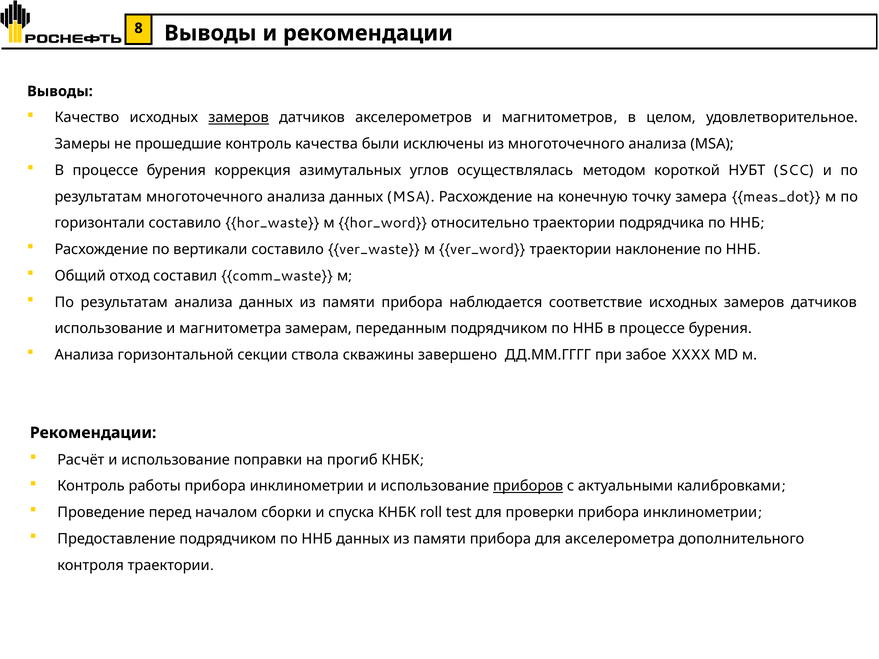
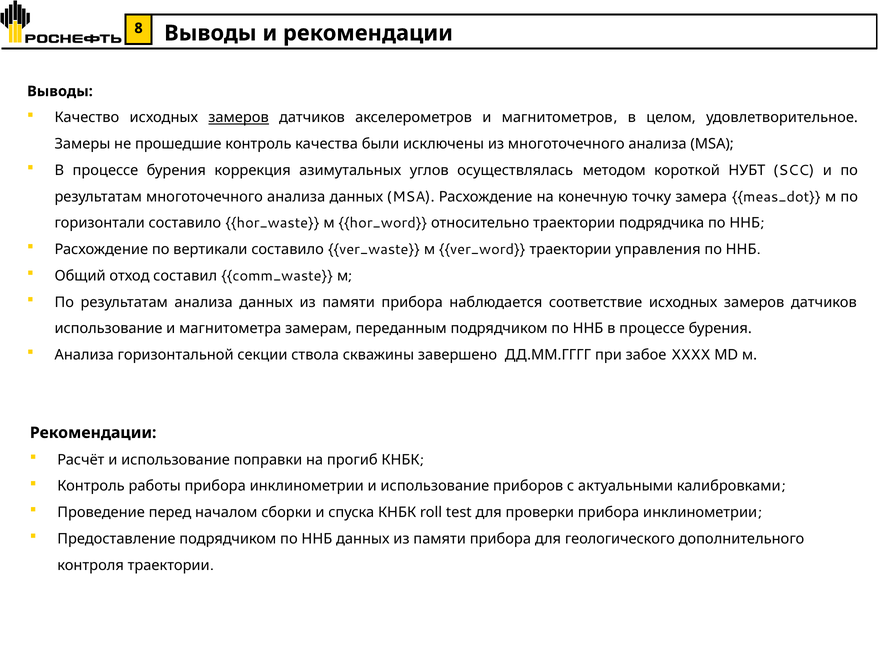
наклонение: наклонение -> управления
приборов underline: present -> none
акселерометра: акселерометра -> геологического
